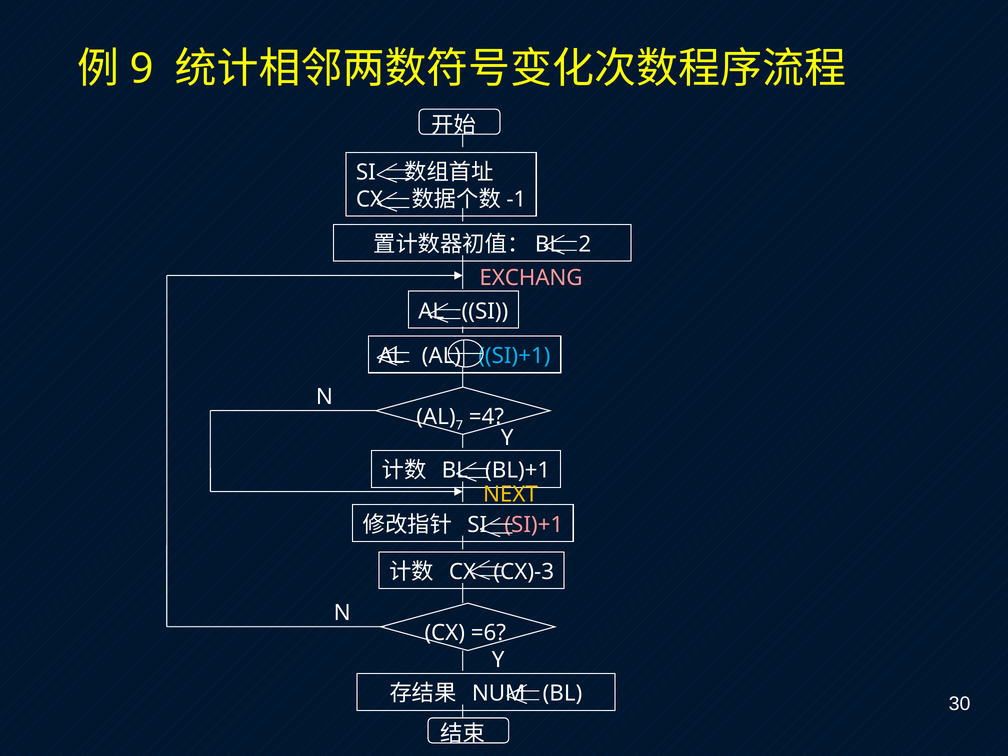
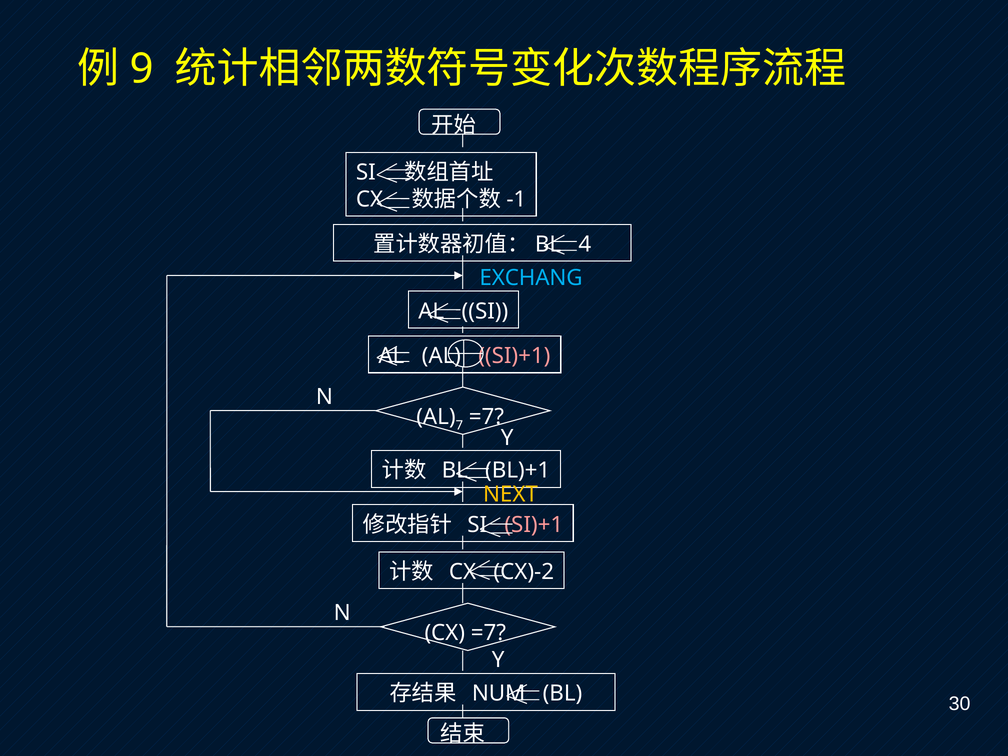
2: 2 -> 4
EXCHANG colour: pink -> light blue
SI)+1 at (514, 356) colour: light blue -> pink
=4 at (486, 417): =4 -> =7
CX)-3: CX)-3 -> CX)-2
CX =6: =6 -> =7
